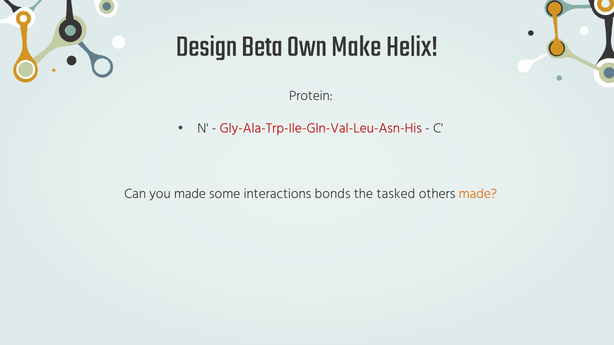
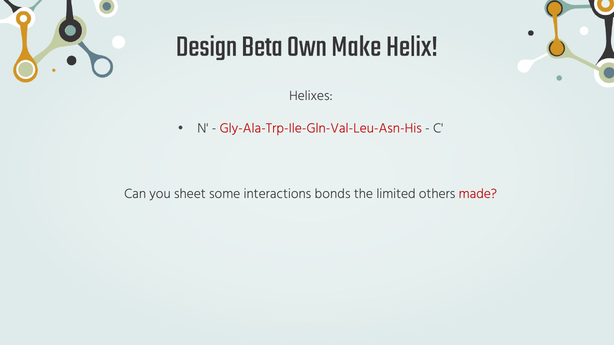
Protein: Protein -> Helixes
you made: made -> sheet
tasked: tasked -> limited
made at (478, 194) colour: orange -> red
